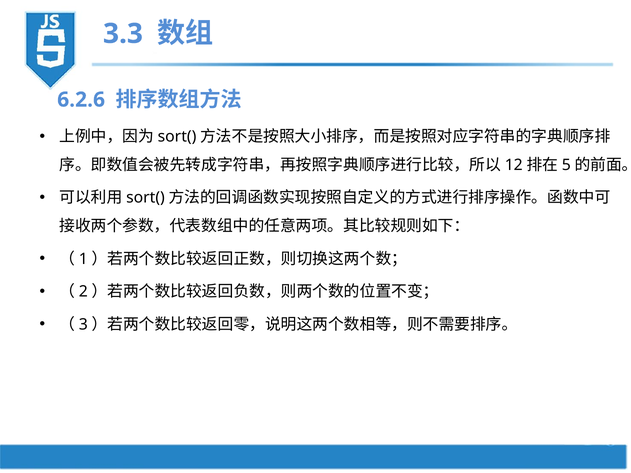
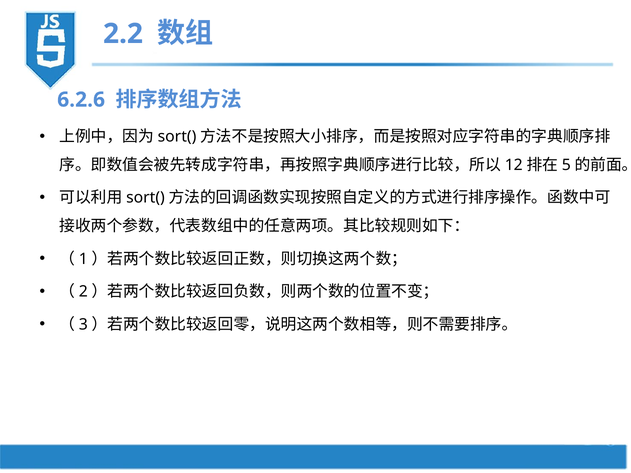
3.3: 3.3 -> 2.2
